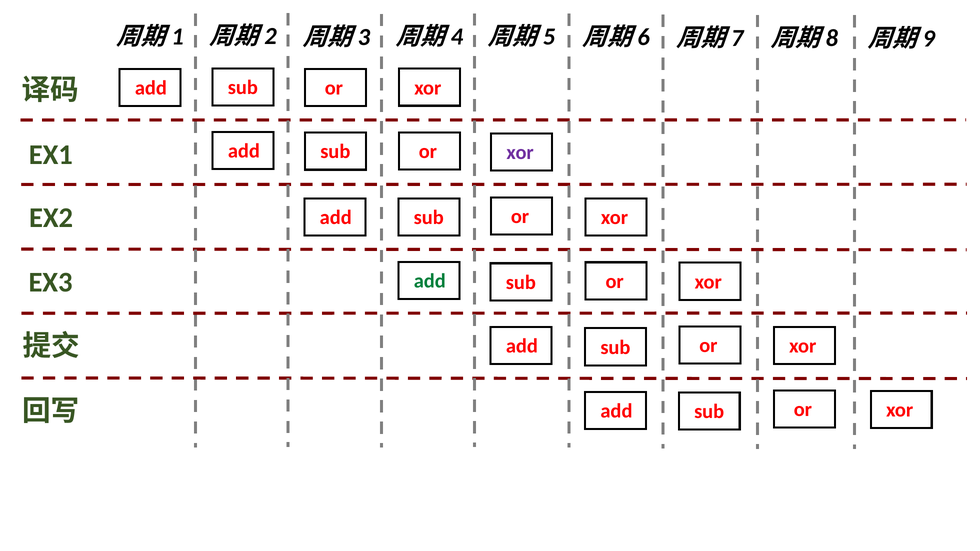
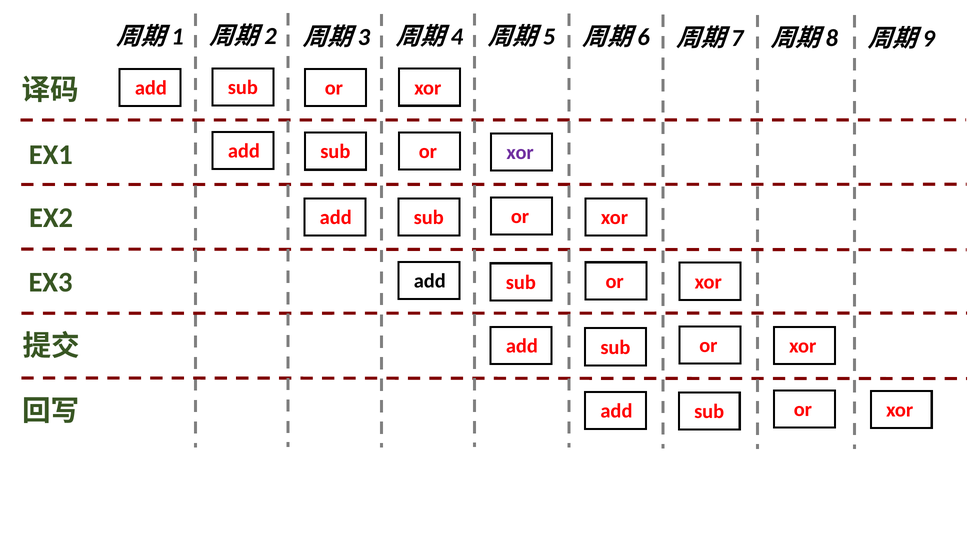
add at (430, 281) colour: green -> black
